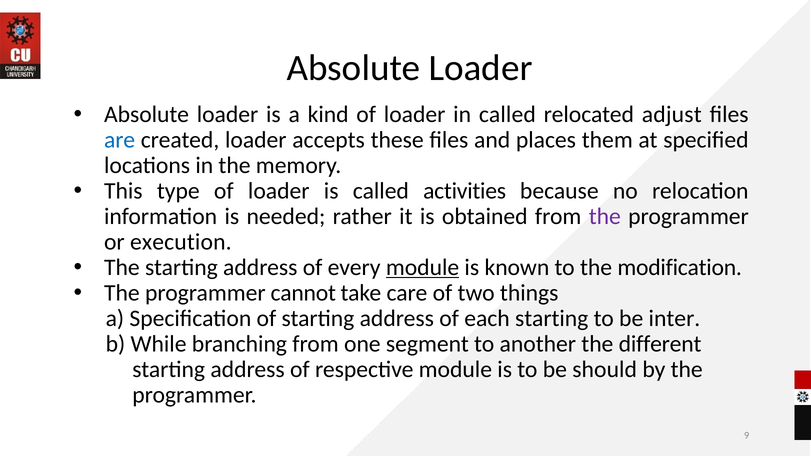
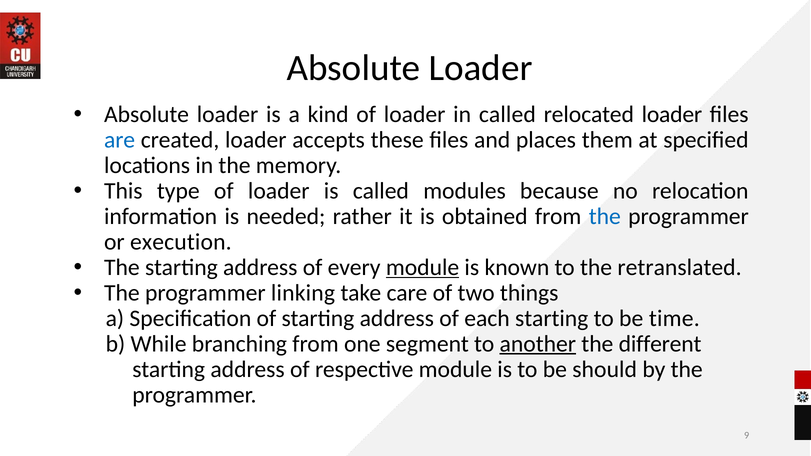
relocated adjust: adjust -> loader
activities: activities -> modules
the at (605, 216) colour: purple -> blue
modification: modification -> retranslated
cannot: cannot -> linking
inter: inter -> time
another underline: none -> present
